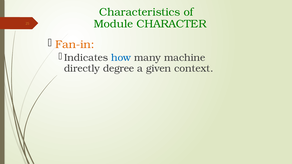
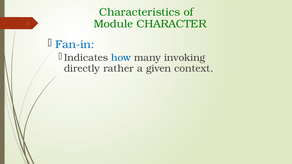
Fan-in colour: orange -> blue
machine: machine -> invoking
degree: degree -> rather
